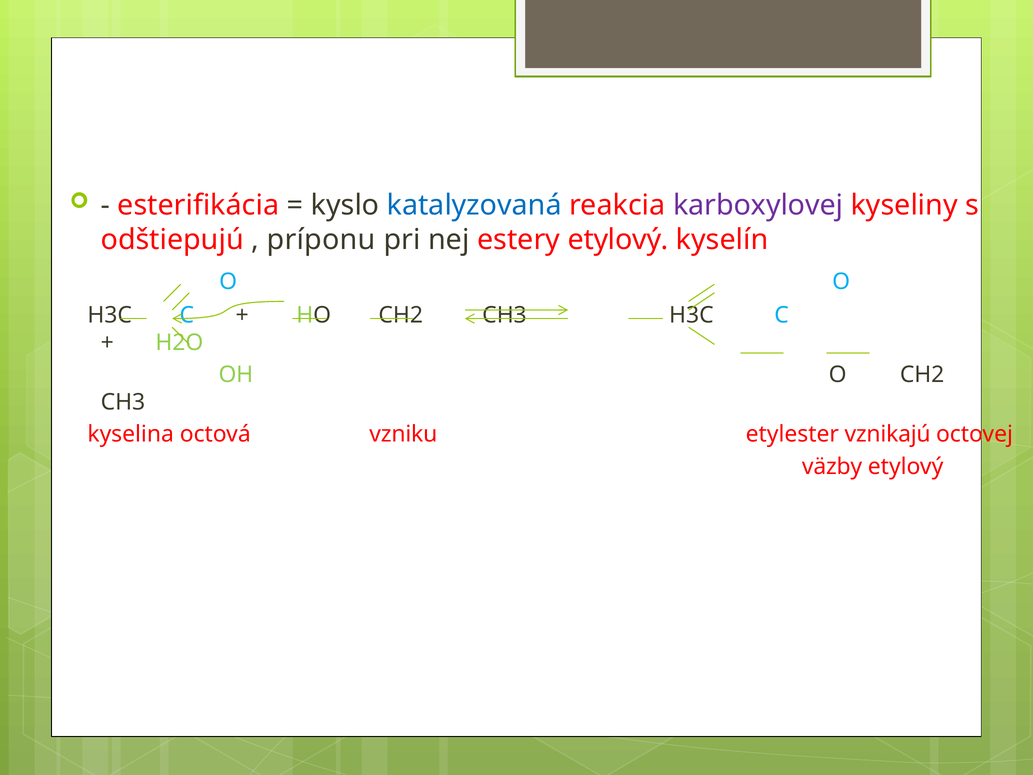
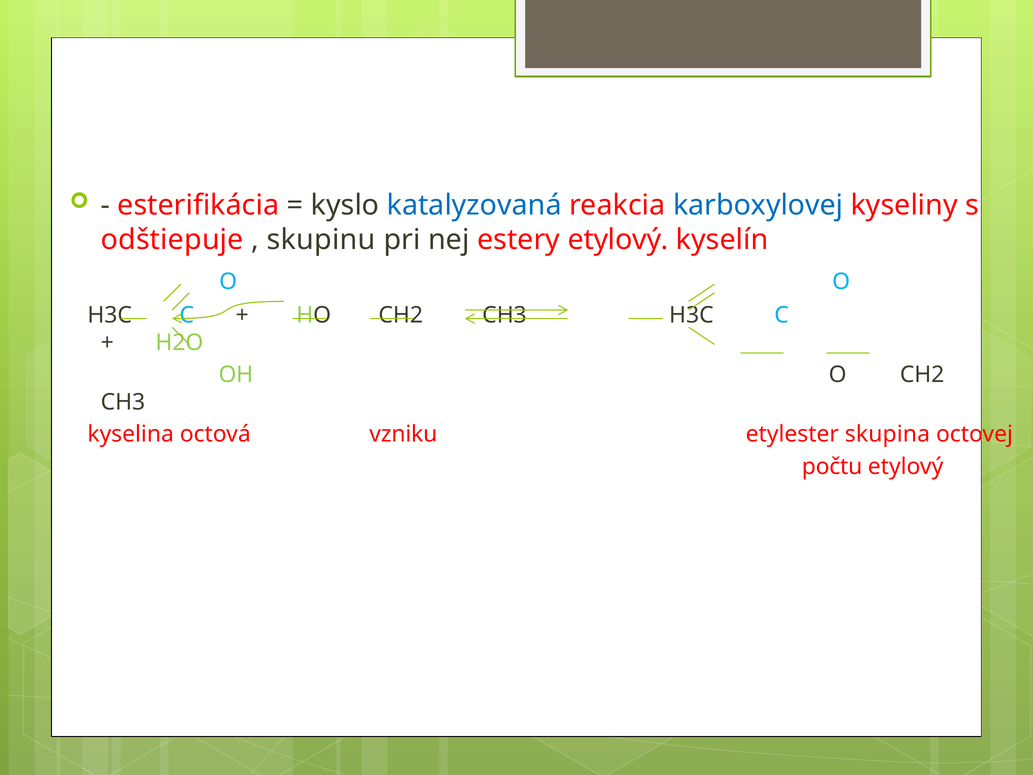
karboxylovej colour: purple -> blue
odštiepujú: odštiepujú -> odštiepuje
príponu: príponu -> skupinu
vznikajú: vznikajú -> skupina
väzby: väzby -> počtu
